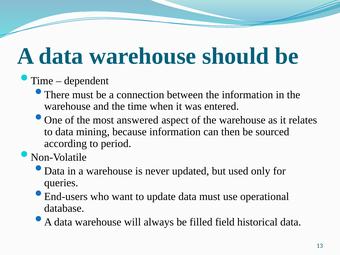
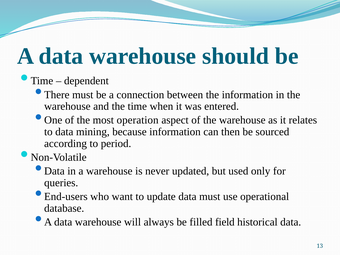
answered: answered -> operation
